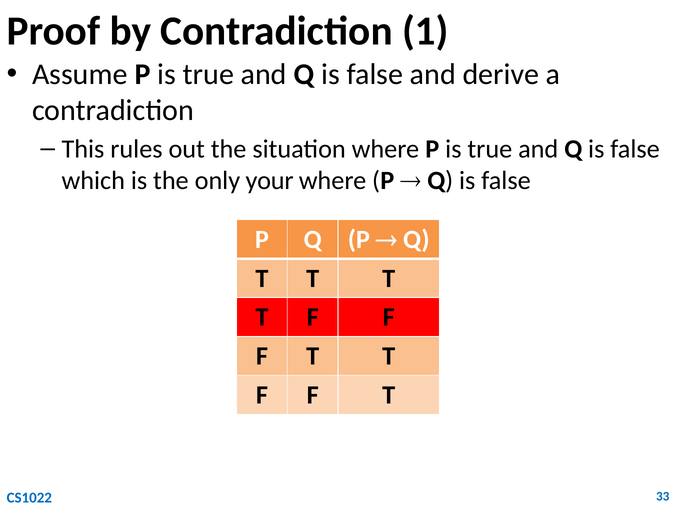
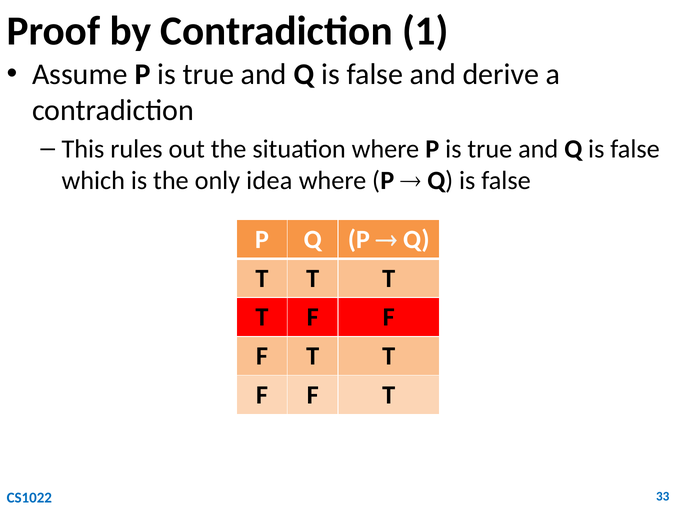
your: your -> idea
